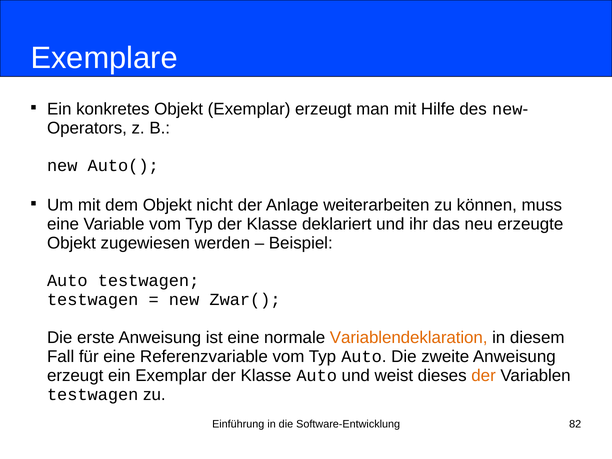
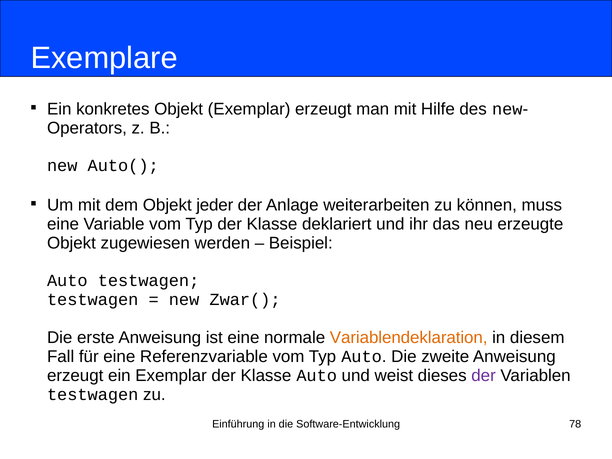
nicht: nicht -> jeder
der at (484, 375) colour: orange -> purple
82: 82 -> 78
